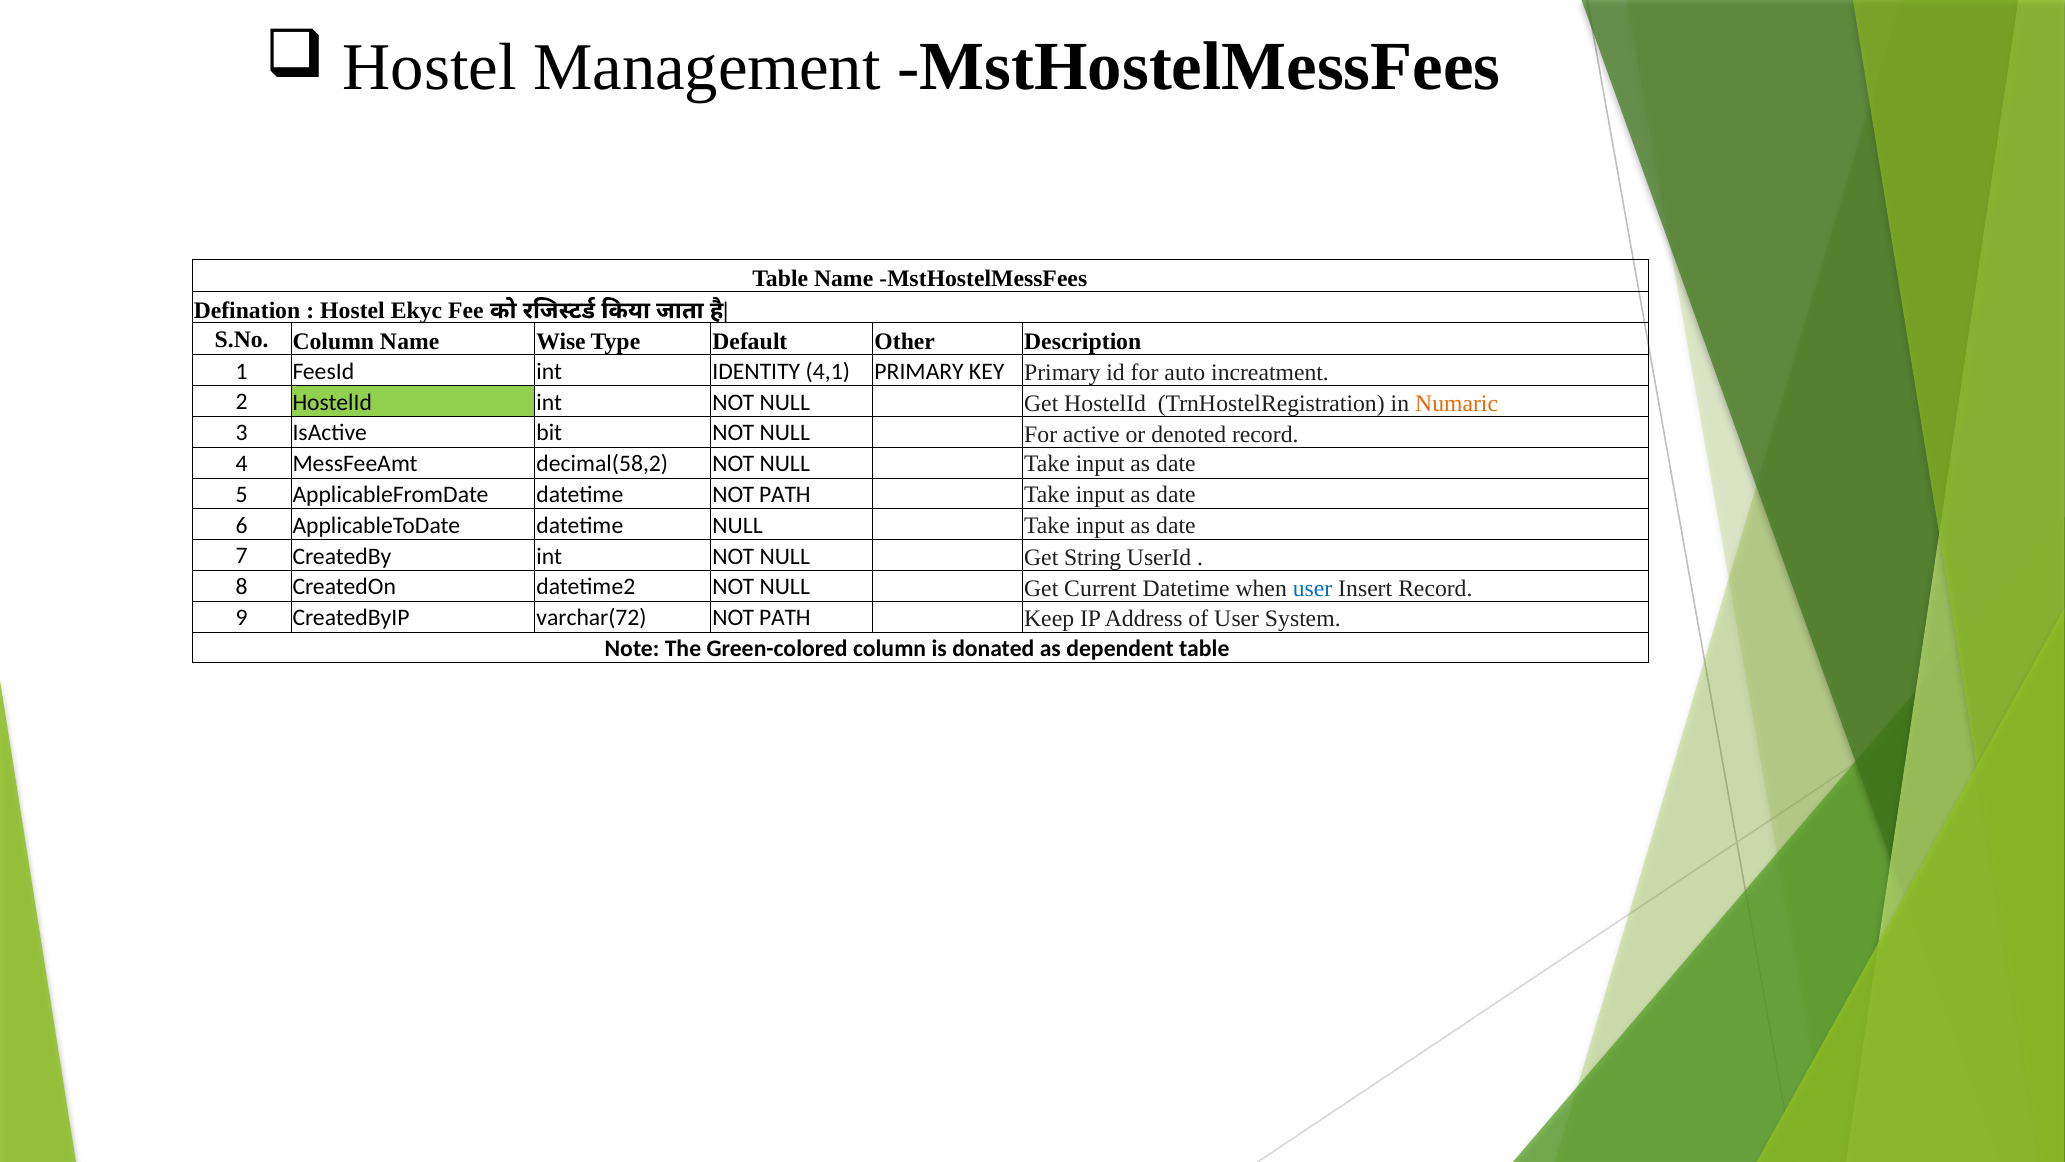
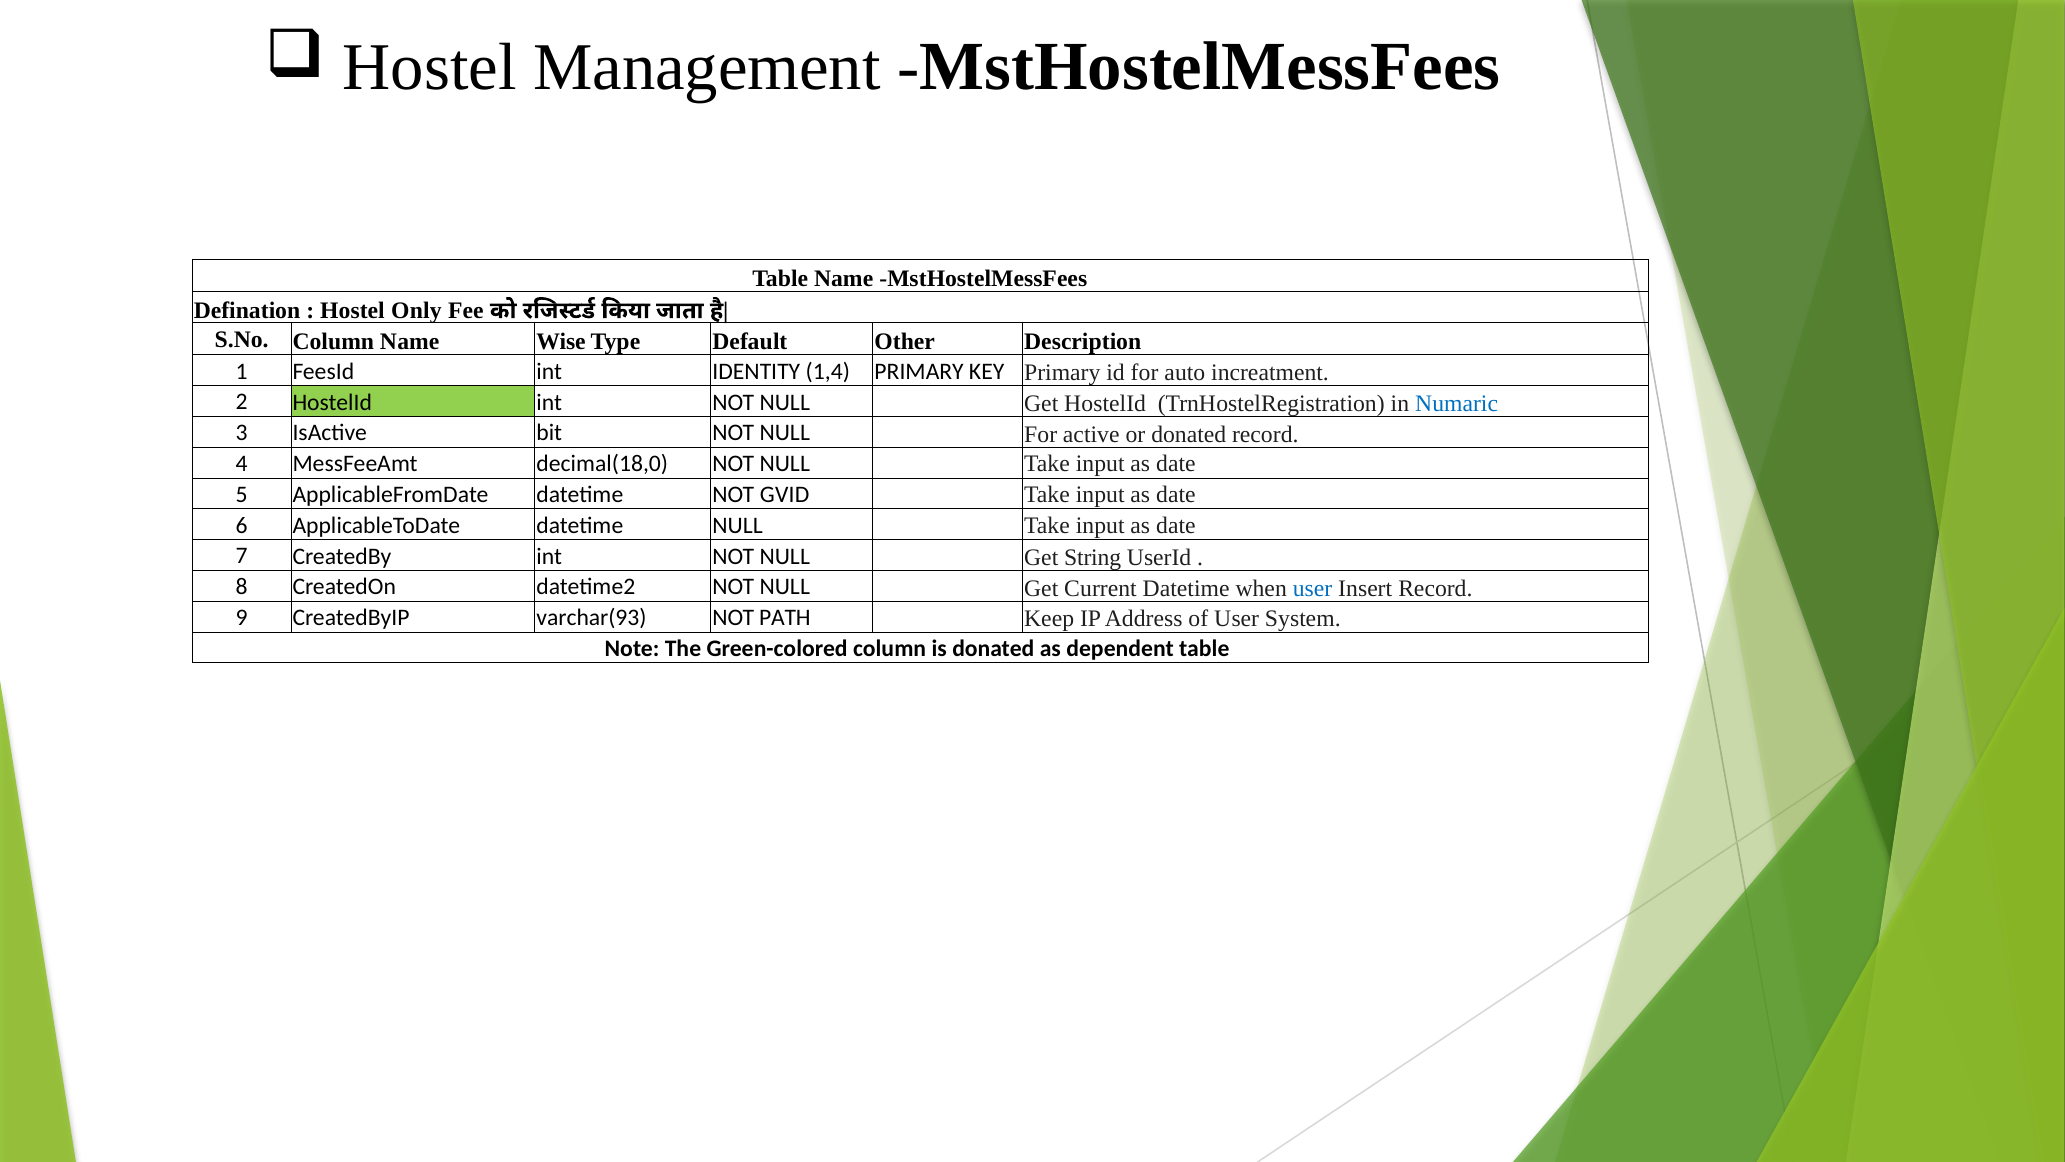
Ekyc: Ekyc -> Only
4,1: 4,1 -> 1,4
Numaric colour: orange -> blue
or denoted: denoted -> donated
decimal(58,2: decimal(58,2 -> decimal(18,0
datetime NOT PATH: PATH -> GVID
varchar(72: varchar(72 -> varchar(93
